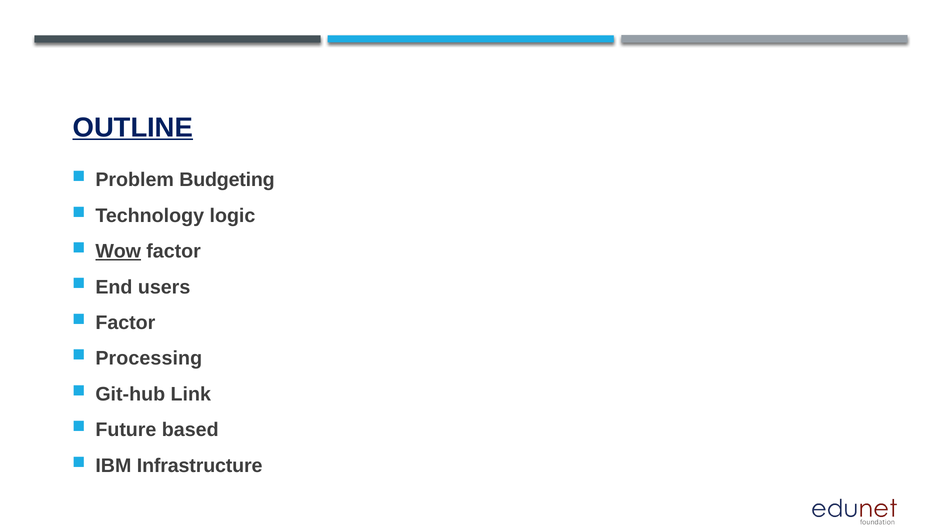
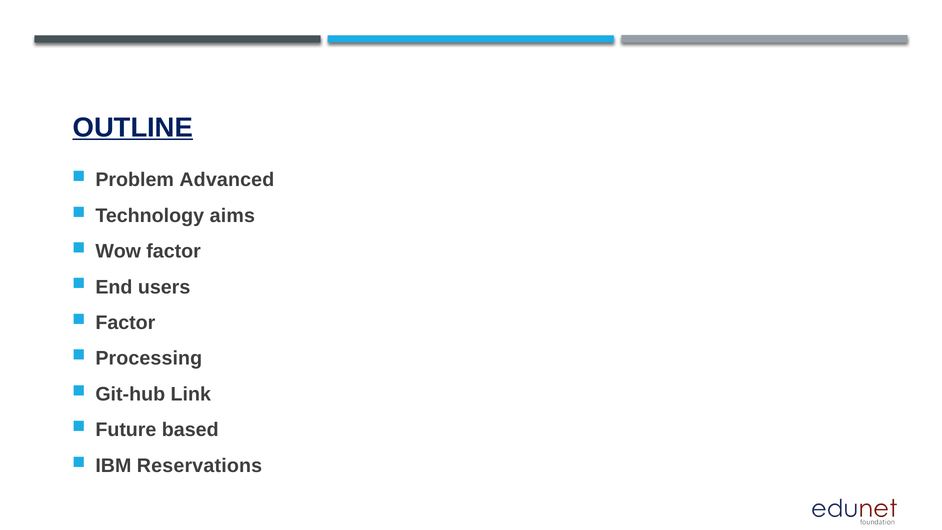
Budgeting: Budgeting -> Advanced
logic: logic -> aims
Wow underline: present -> none
Infrastructure: Infrastructure -> Reservations
